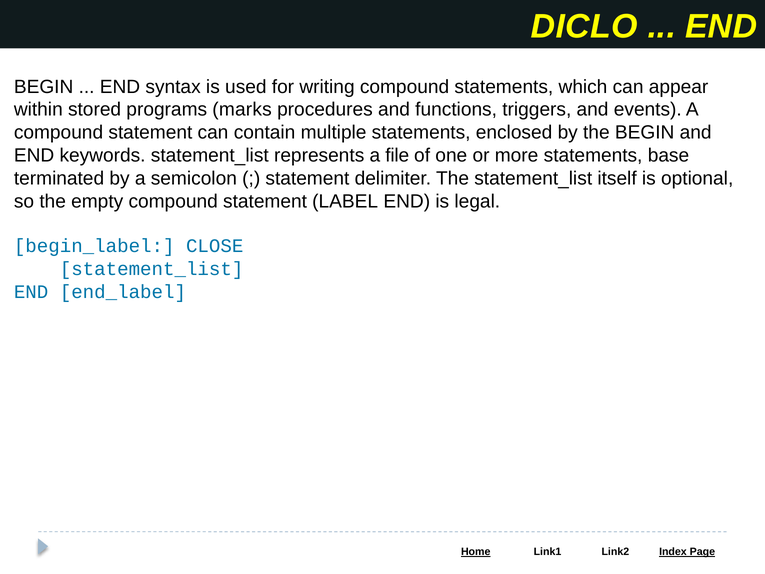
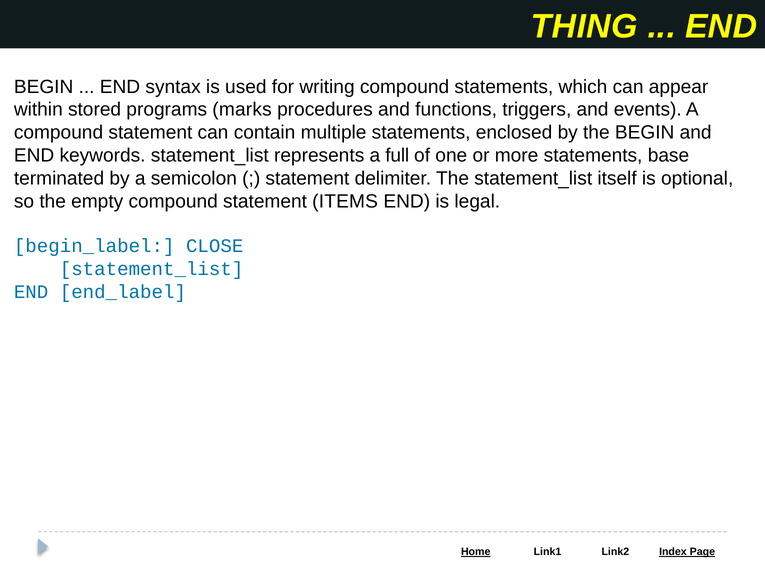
DICLO: DICLO -> THING
file: file -> full
LABEL: LABEL -> ITEMS
